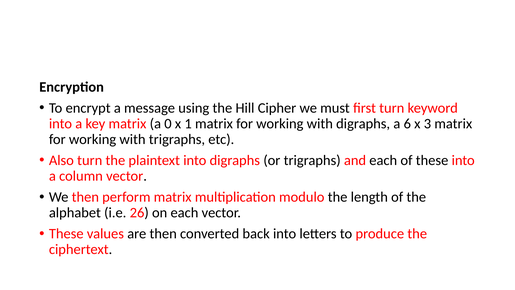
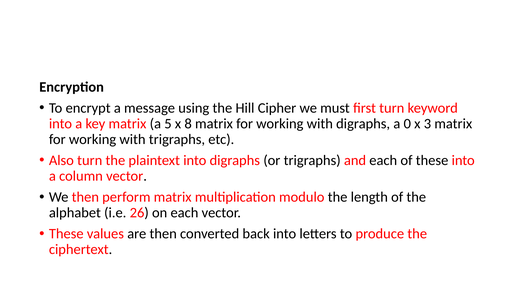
0: 0 -> 5
1: 1 -> 8
6: 6 -> 0
